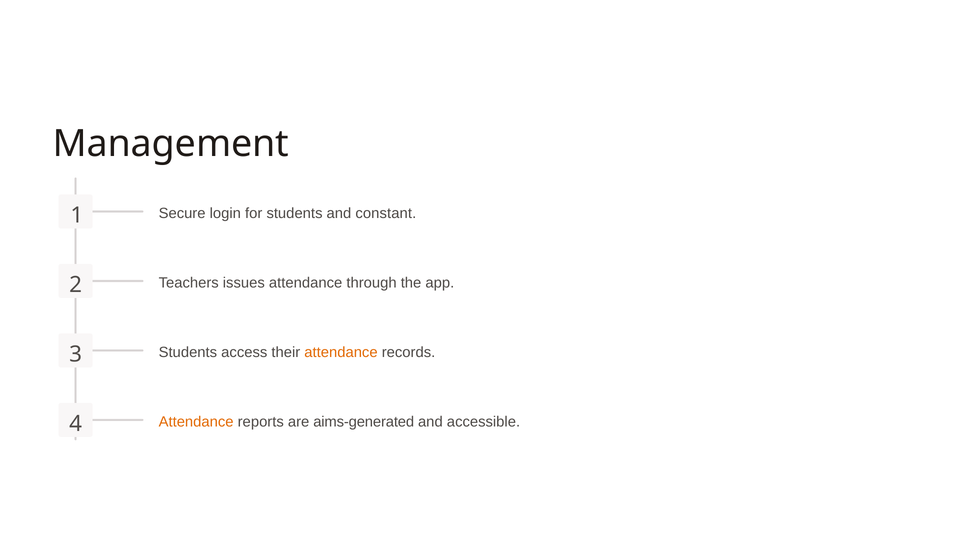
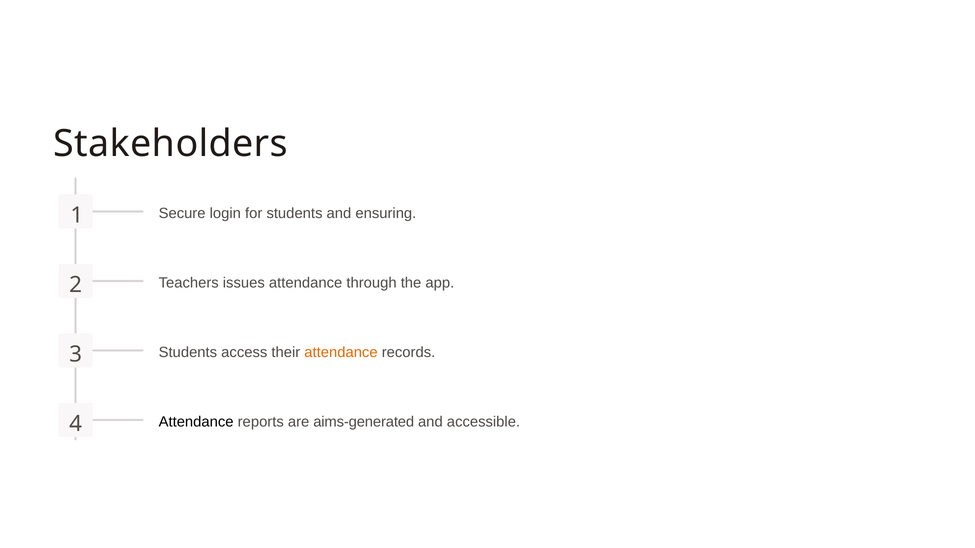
Management: Management -> Stakeholders
constant: constant -> ensuring
Attendance at (196, 422) colour: orange -> black
